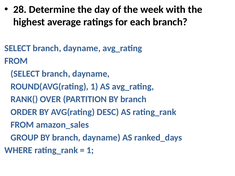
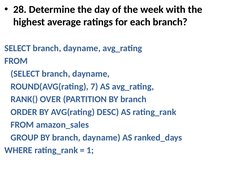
ROUND(AVG(rating 1: 1 -> 7
